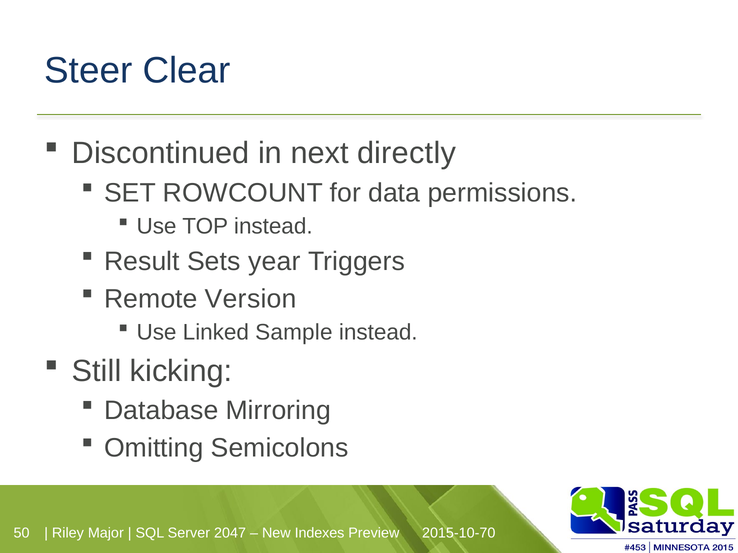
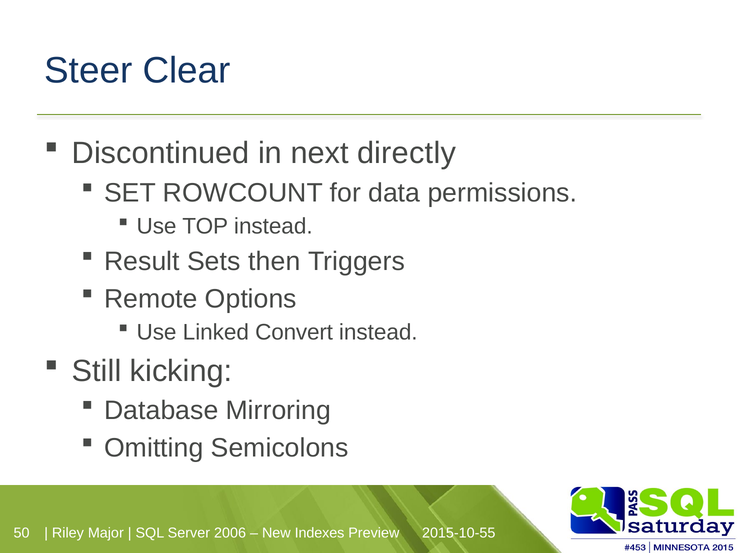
year: year -> then
Version: Version -> Options
Sample: Sample -> Convert
2047: 2047 -> 2006
2015-10-70: 2015-10-70 -> 2015-10-55
